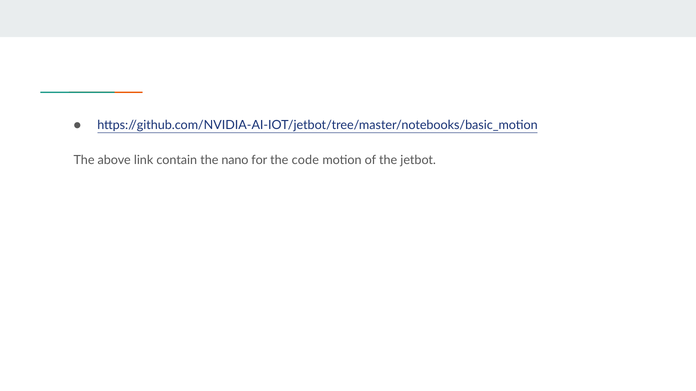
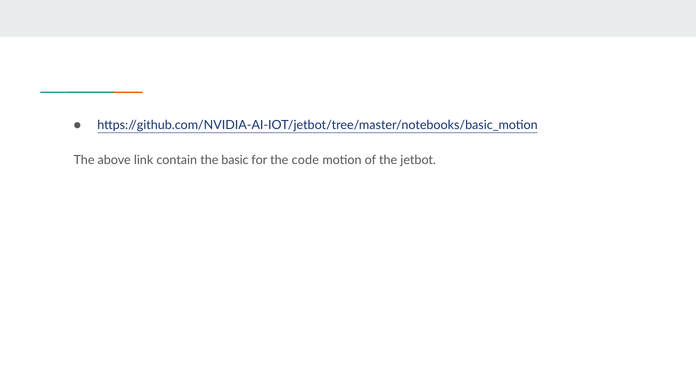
nano: nano -> basic
